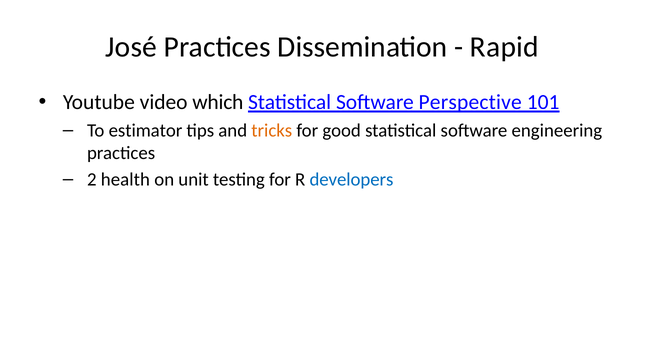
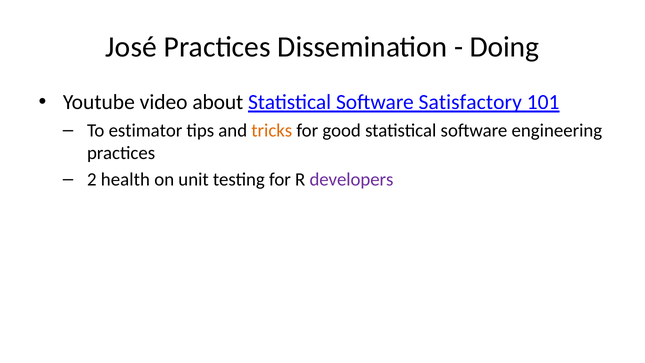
Rapid: Rapid -> Doing
which: which -> about
Perspective: Perspective -> Satisfactory
developers colour: blue -> purple
